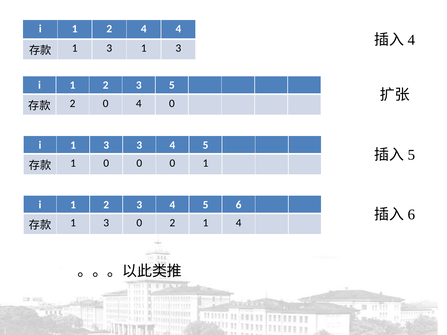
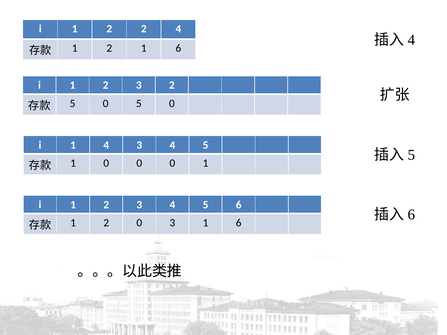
2 4: 4 -> 2
3 at (109, 48): 3 -> 2
3 at (178, 48): 3 -> 6
3 5: 5 -> 2
2 at (73, 103): 2 -> 5
0 4: 4 -> 5
i 1 3: 3 -> 4
3 at (106, 223): 3 -> 2
0 2: 2 -> 3
4 at (239, 223): 4 -> 6
